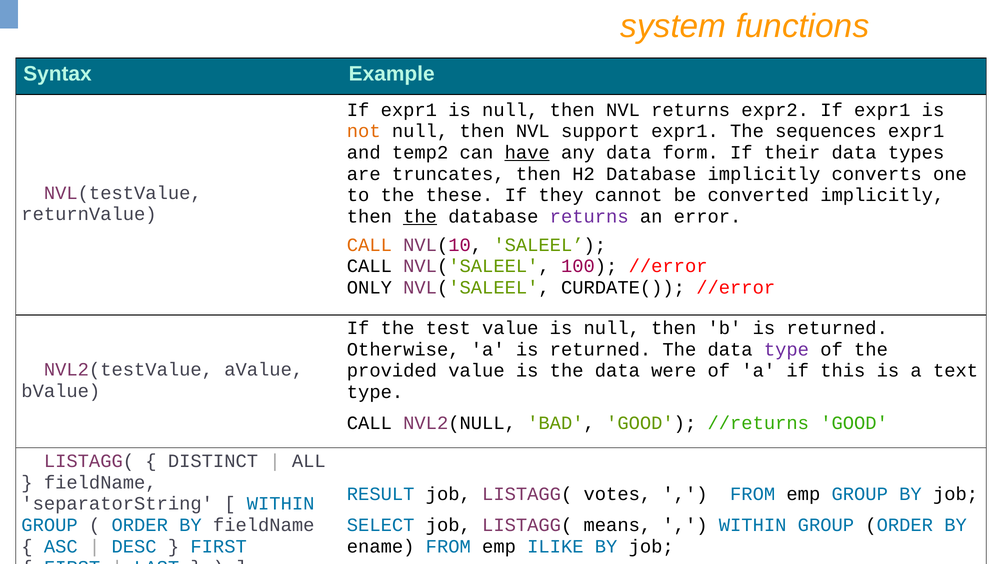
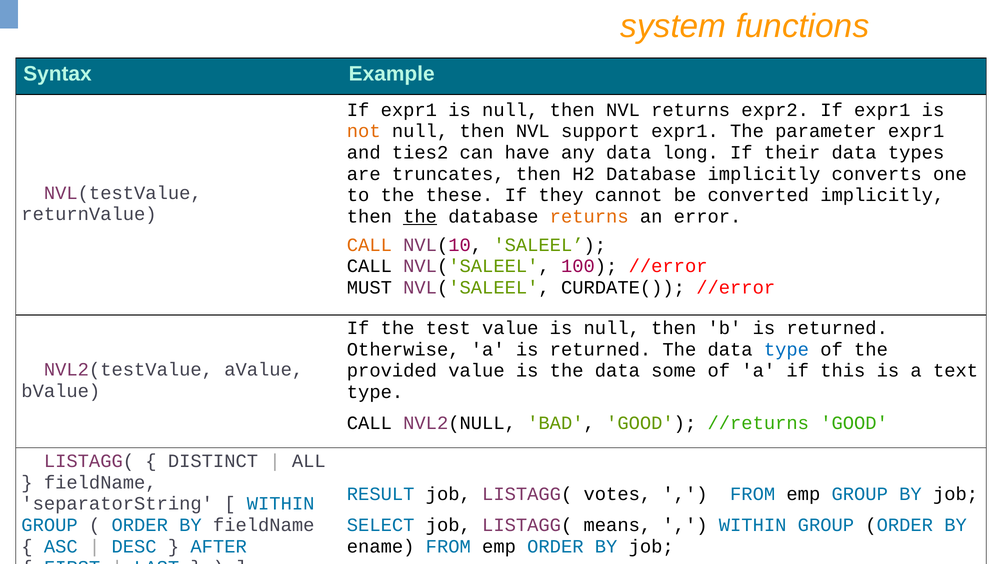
sequences: sequences -> parameter
temp2: temp2 -> ties2
have underline: present -> none
form: form -> long
returns at (589, 216) colour: purple -> orange
ONLY: ONLY -> MUST
type at (786, 349) colour: purple -> blue
were: were -> some
FIRST at (219, 546): FIRST -> AFTER
emp ILIKE: ILIKE -> ORDER
